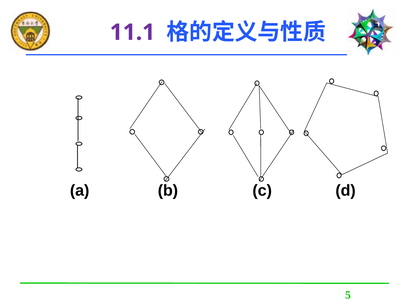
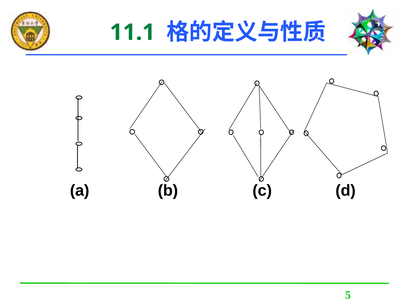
11.1 colour: purple -> green
